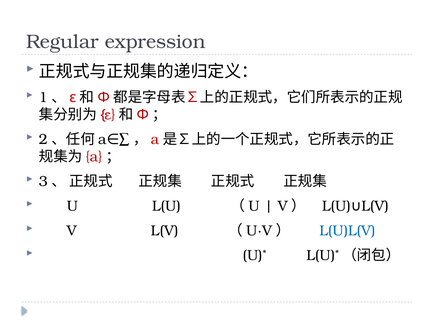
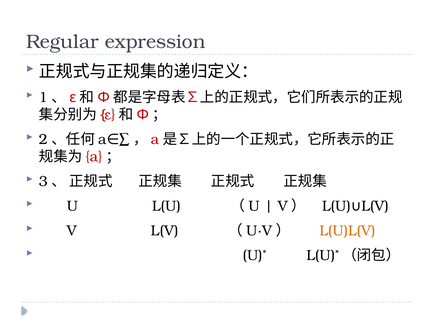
L(U)L(V colour: blue -> orange
